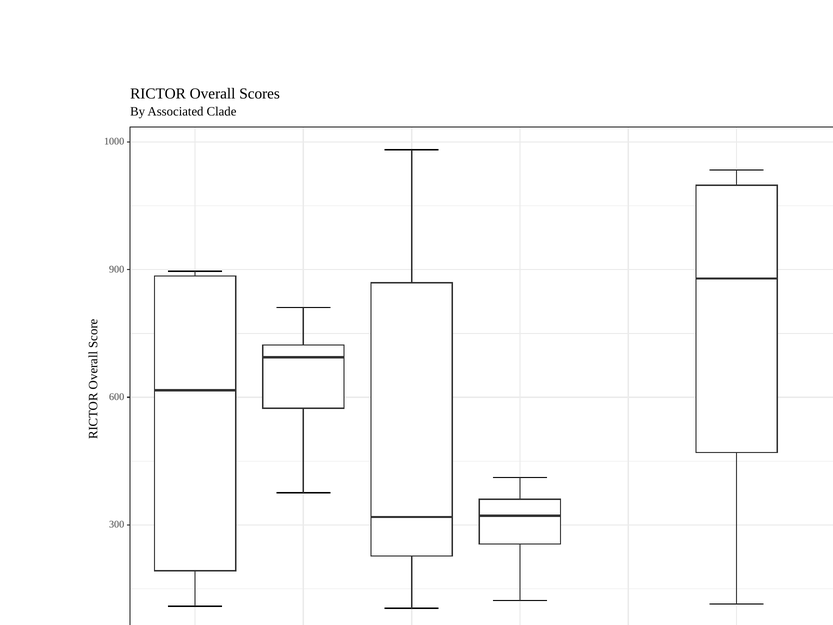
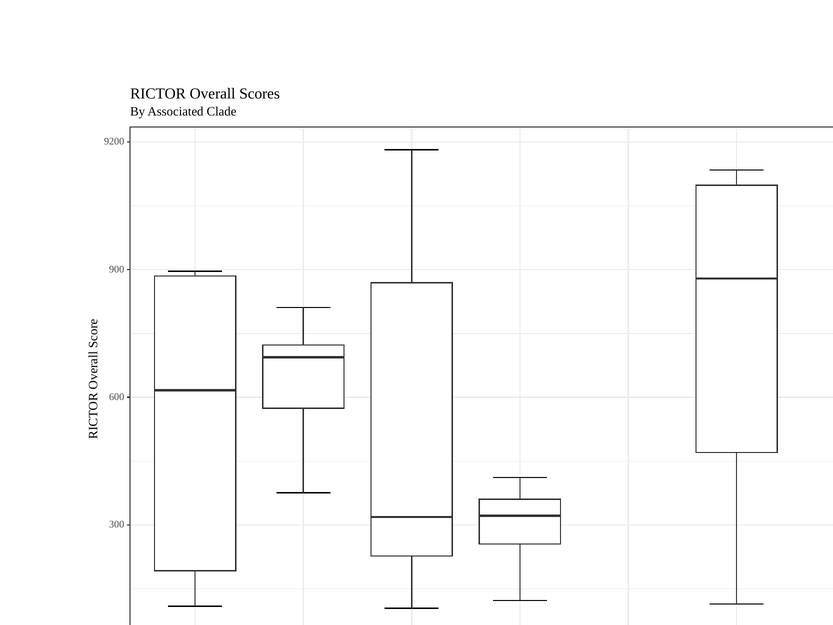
1000: 1000 -> 9200
